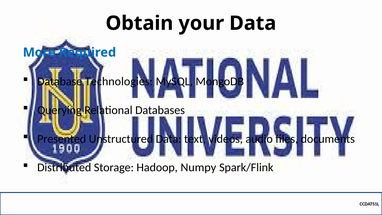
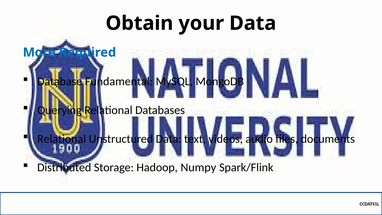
Technologies: Technologies -> Fundamental
Presented at (62, 139): Presented -> Relational
